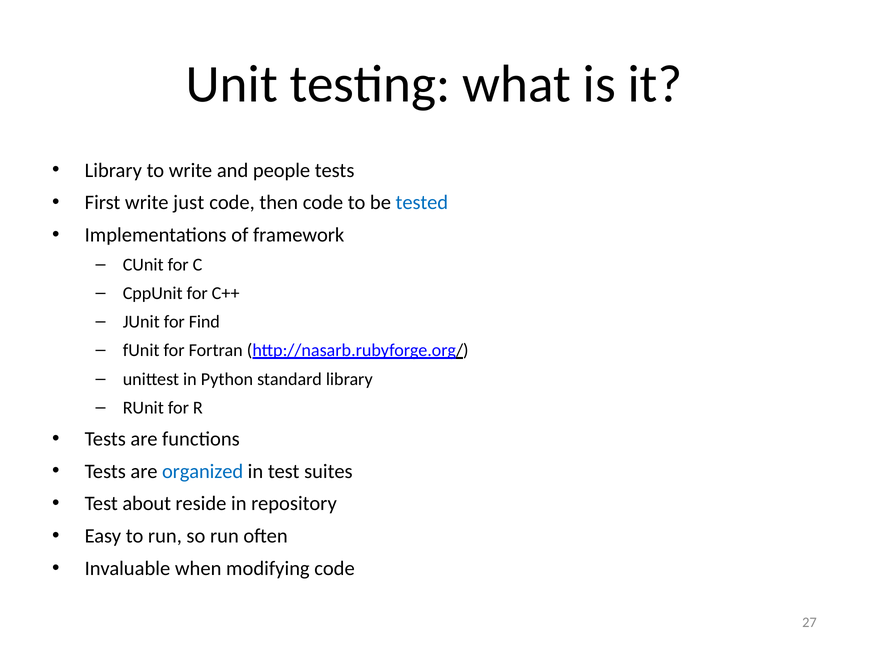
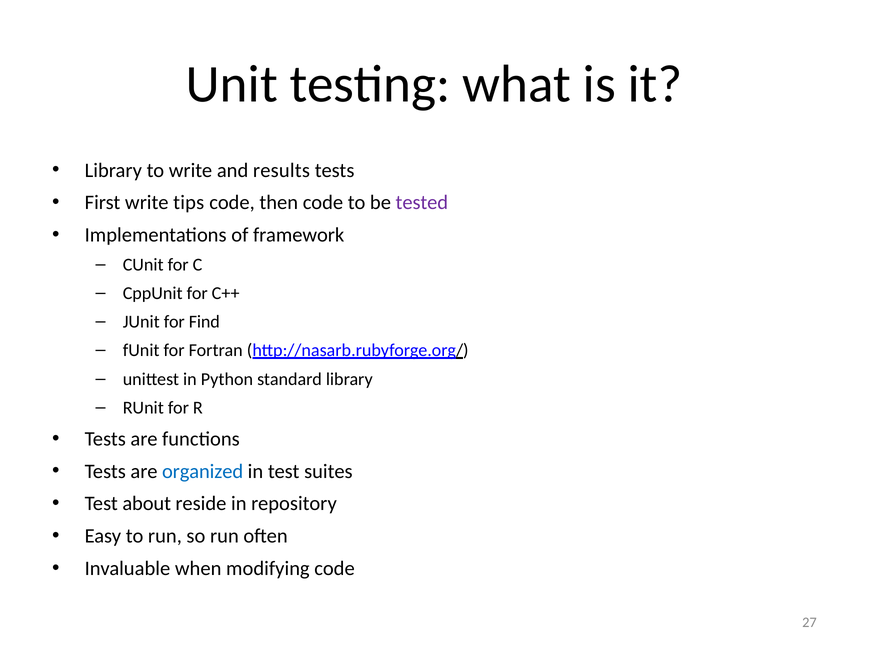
people: people -> results
just: just -> tips
tested colour: blue -> purple
